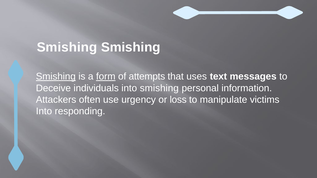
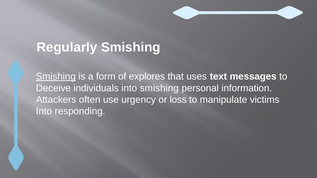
Smishing at (67, 47): Smishing -> Regularly
form underline: present -> none
attempts: attempts -> explores
